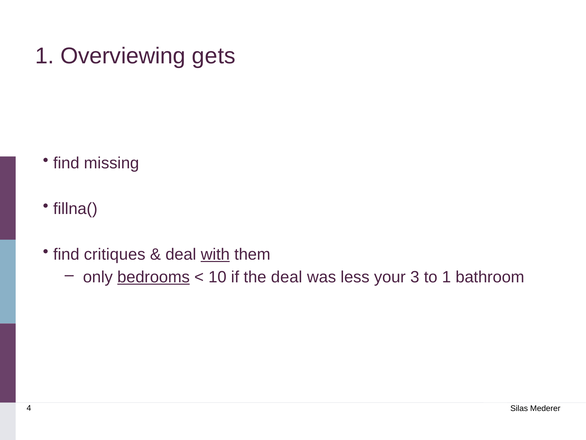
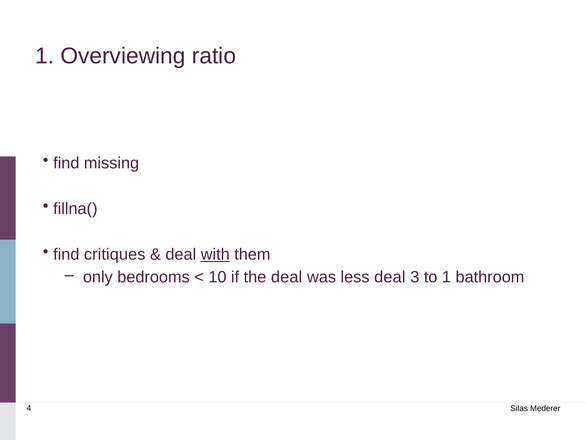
gets: gets -> ratio
bedrooms underline: present -> none
less your: your -> deal
